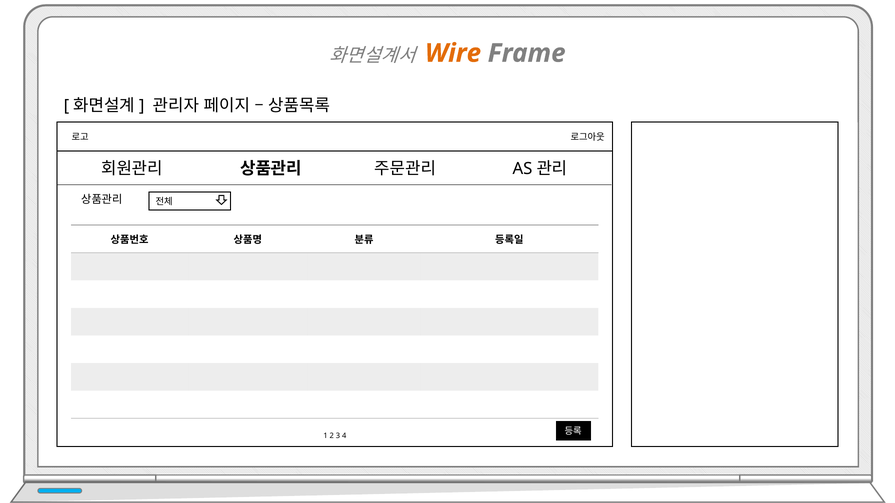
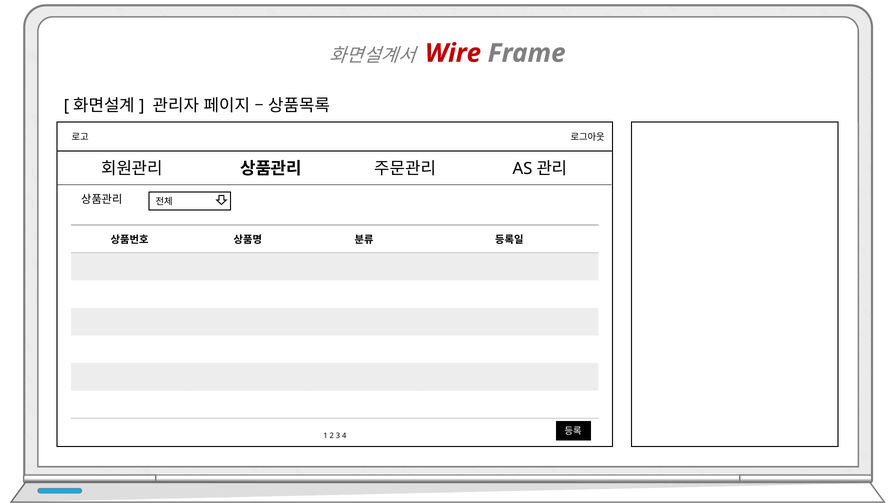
Wire colour: orange -> red
